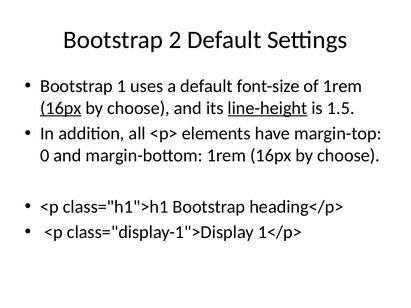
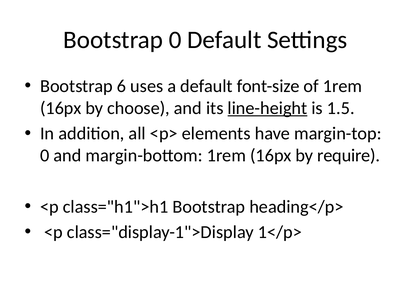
Bootstrap 2: 2 -> 0
1: 1 -> 6
16px at (61, 108) underline: present -> none
choose at (349, 156): choose -> require
